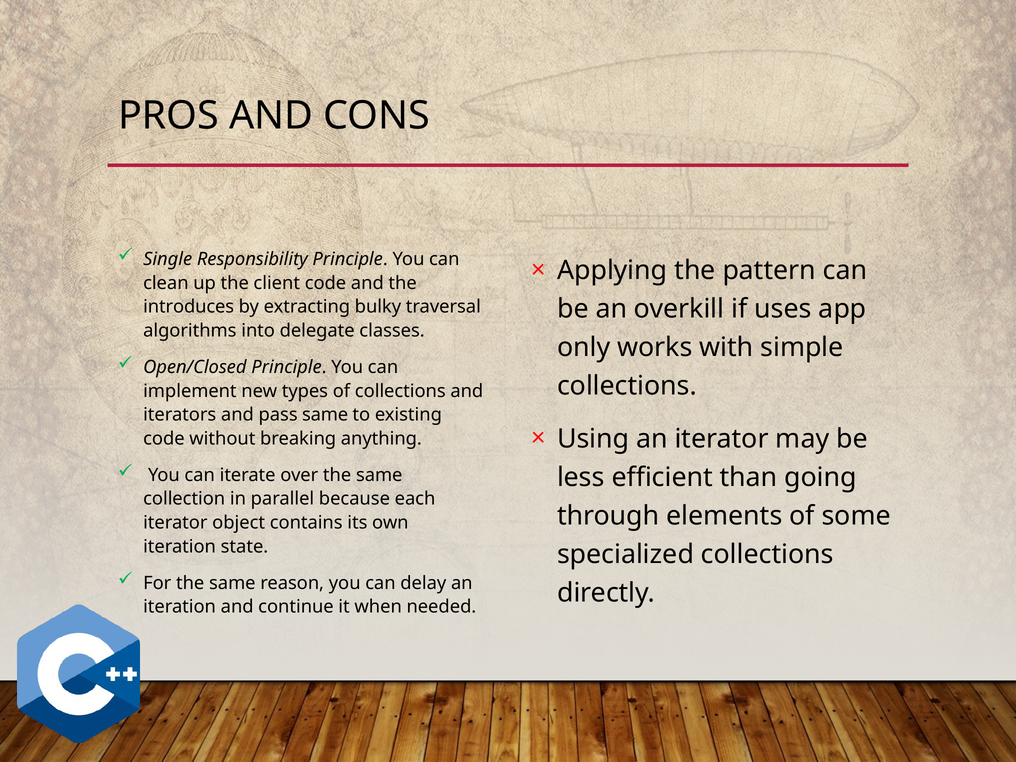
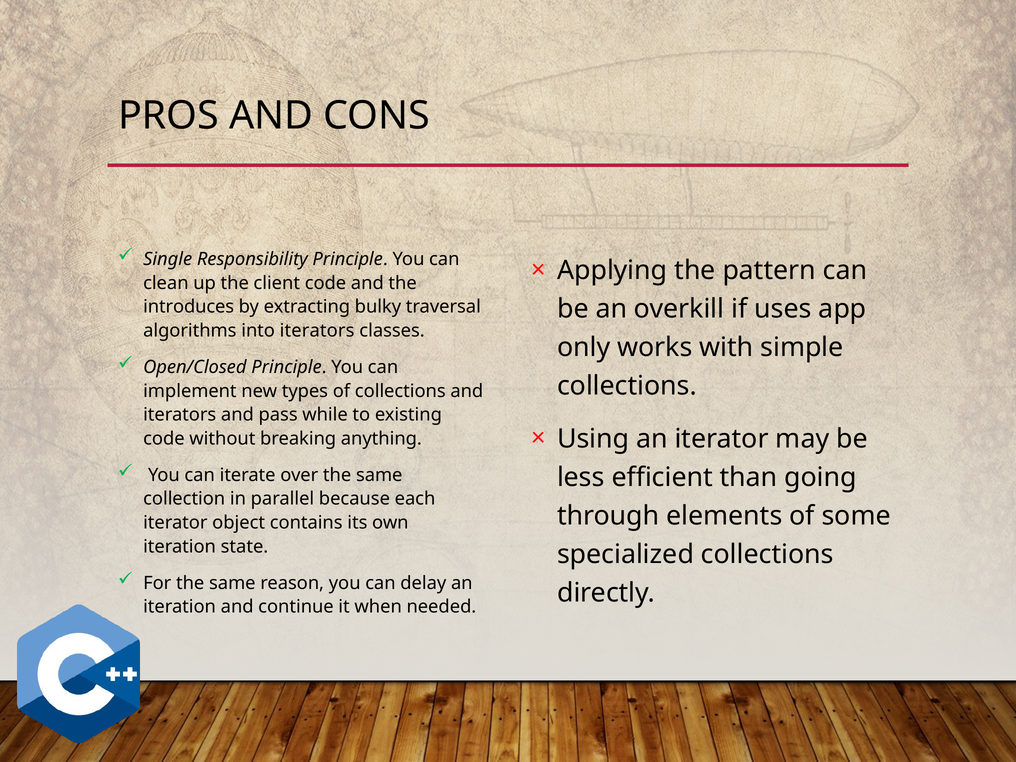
into delegate: delegate -> iterators
pass same: same -> while
